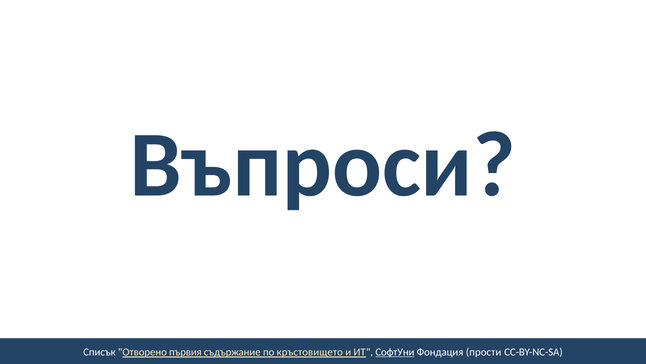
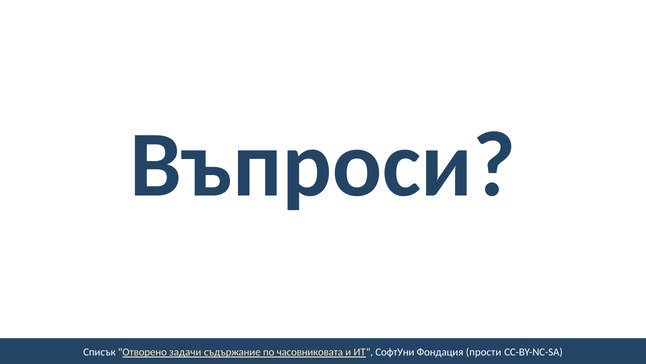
първия: първия -> задачи
кръстовището: кръстовището -> часовниковата
СофтУни underline: present -> none
